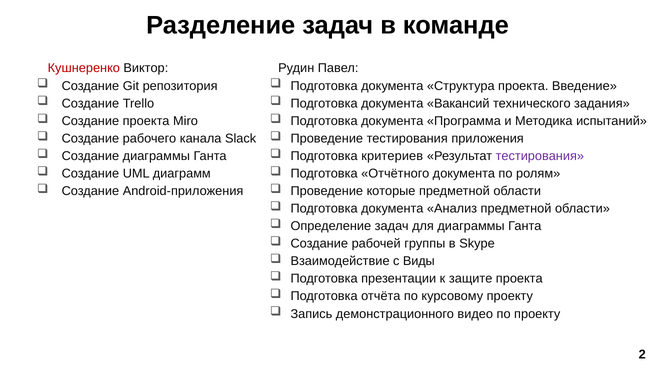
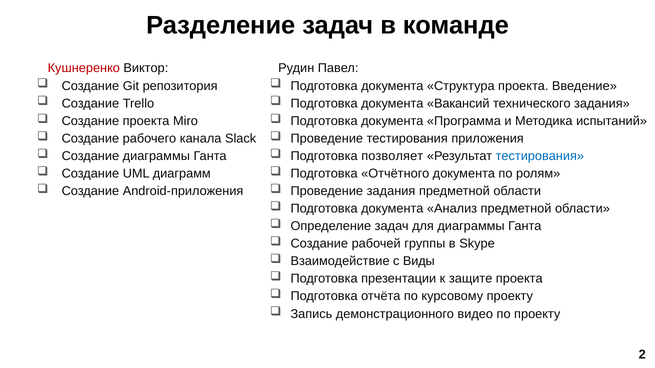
критериев: критериев -> позволяет
тестирования at (540, 156) colour: purple -> blue
Проведение которые: которые -> задания
